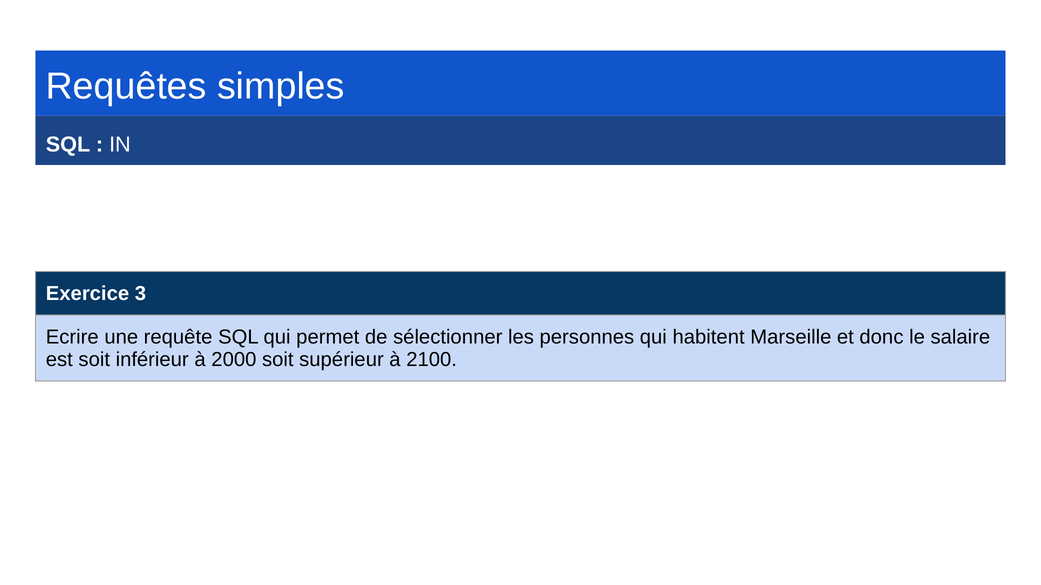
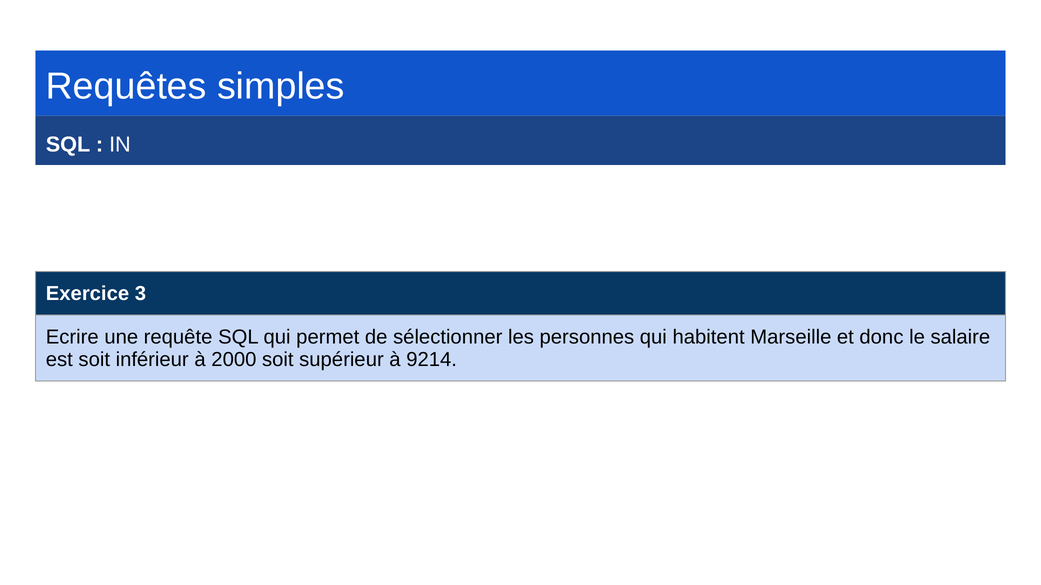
2100: 2100 -> 9214
